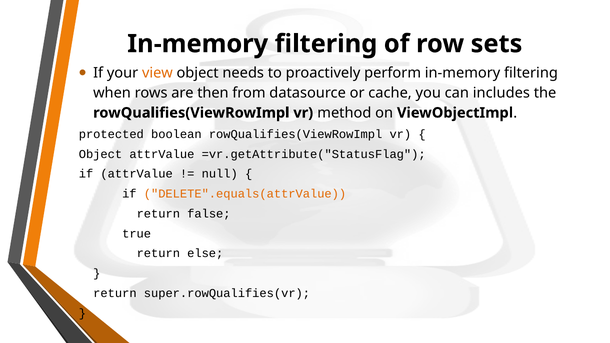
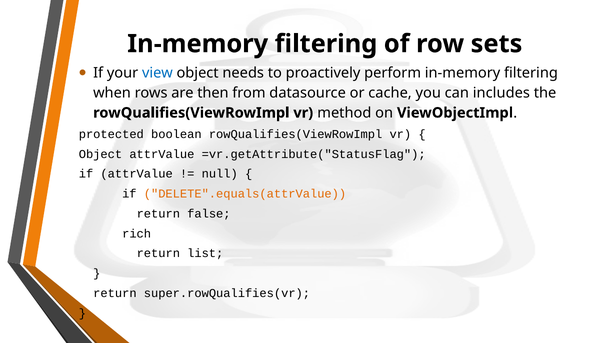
view colour: orange -> blue
true: true -> rich
else: else -> list
